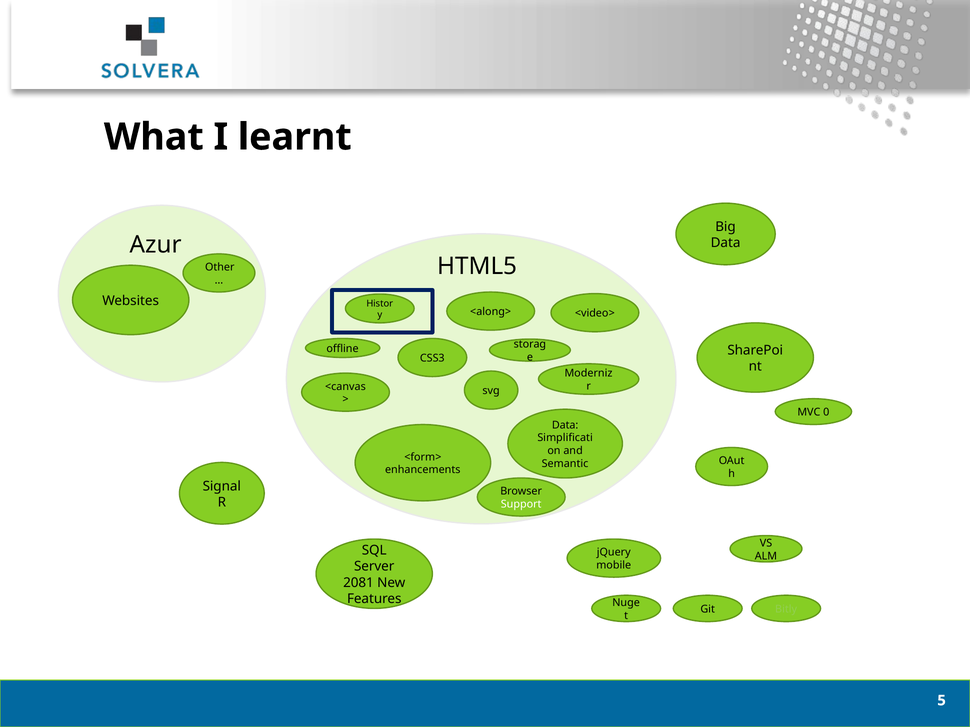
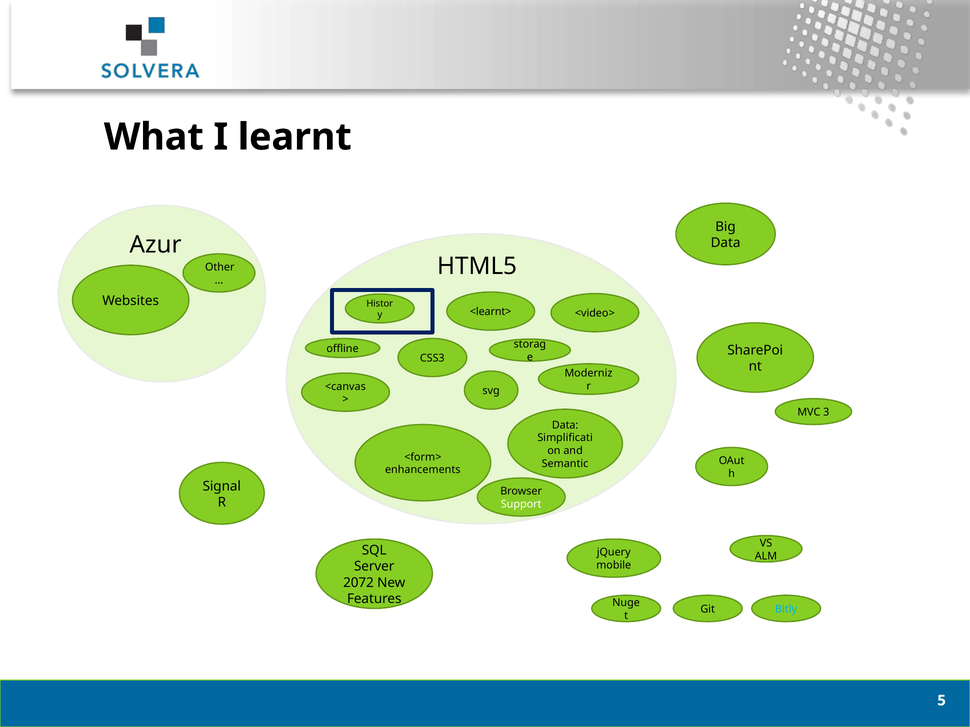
<along>: <along> -> <learnt>
0: 0 -> 3
2081: 2081 -> 2072
Bitly colour: light green -> light blue
